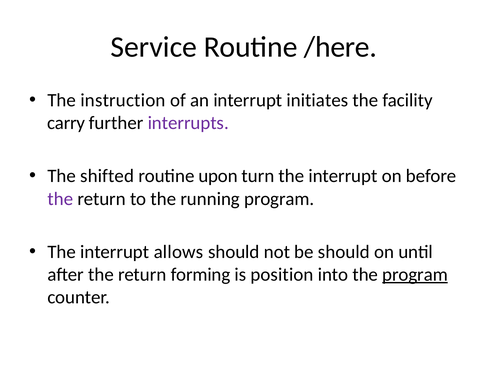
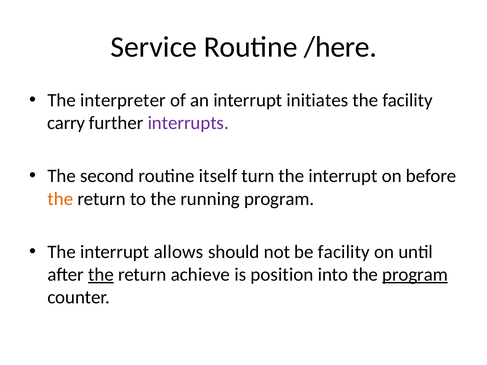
instruction: instruction -> interpreter
shifted: shifted -> second
upon: upon -> itself
the at (60, 199) colour: purple -> orange
be should: should -> facility
the at (101, 275) underline: none -> present
forming: forming -> achieve
